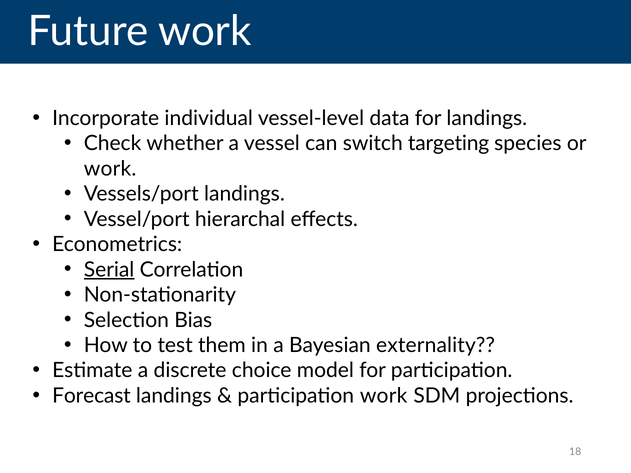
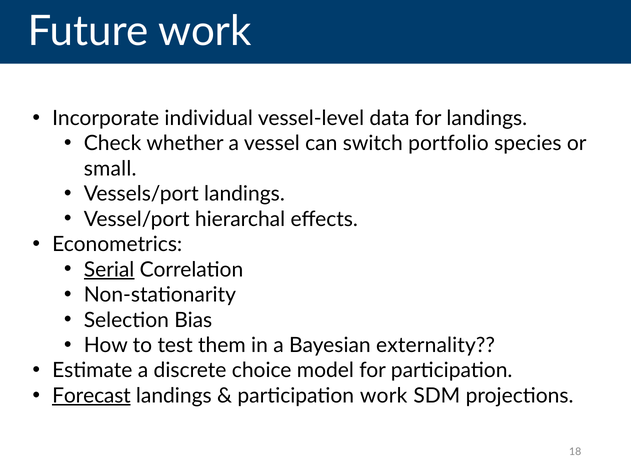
targeting: targeting -> portfolio
work at (110, 169): work -> small
Forecast underline: none -> present
